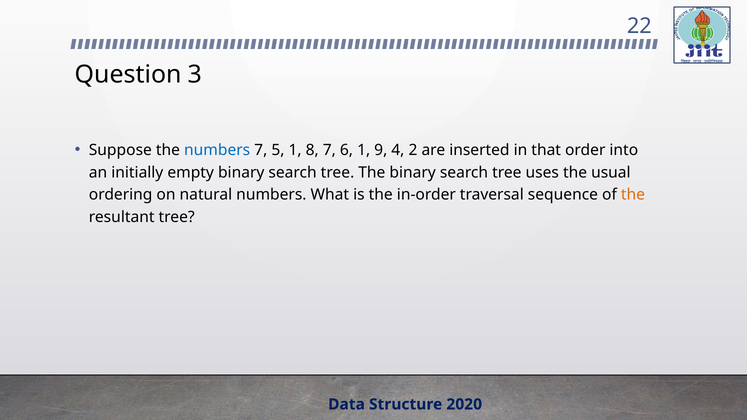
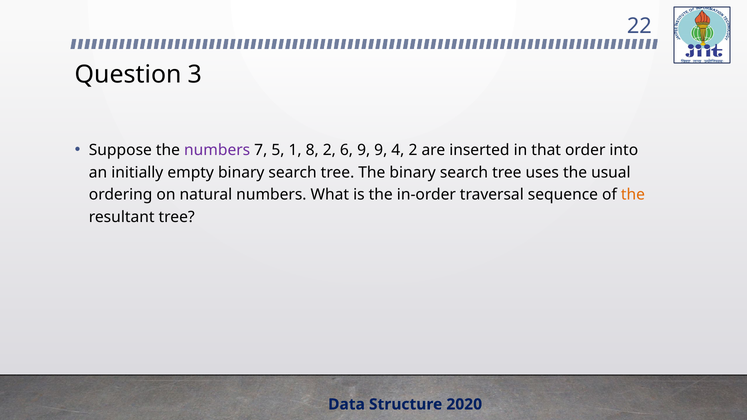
numbers at (217, 150) colour: blue -> purple
8 7: 7 -> 2
6 1: 1 -> 9
